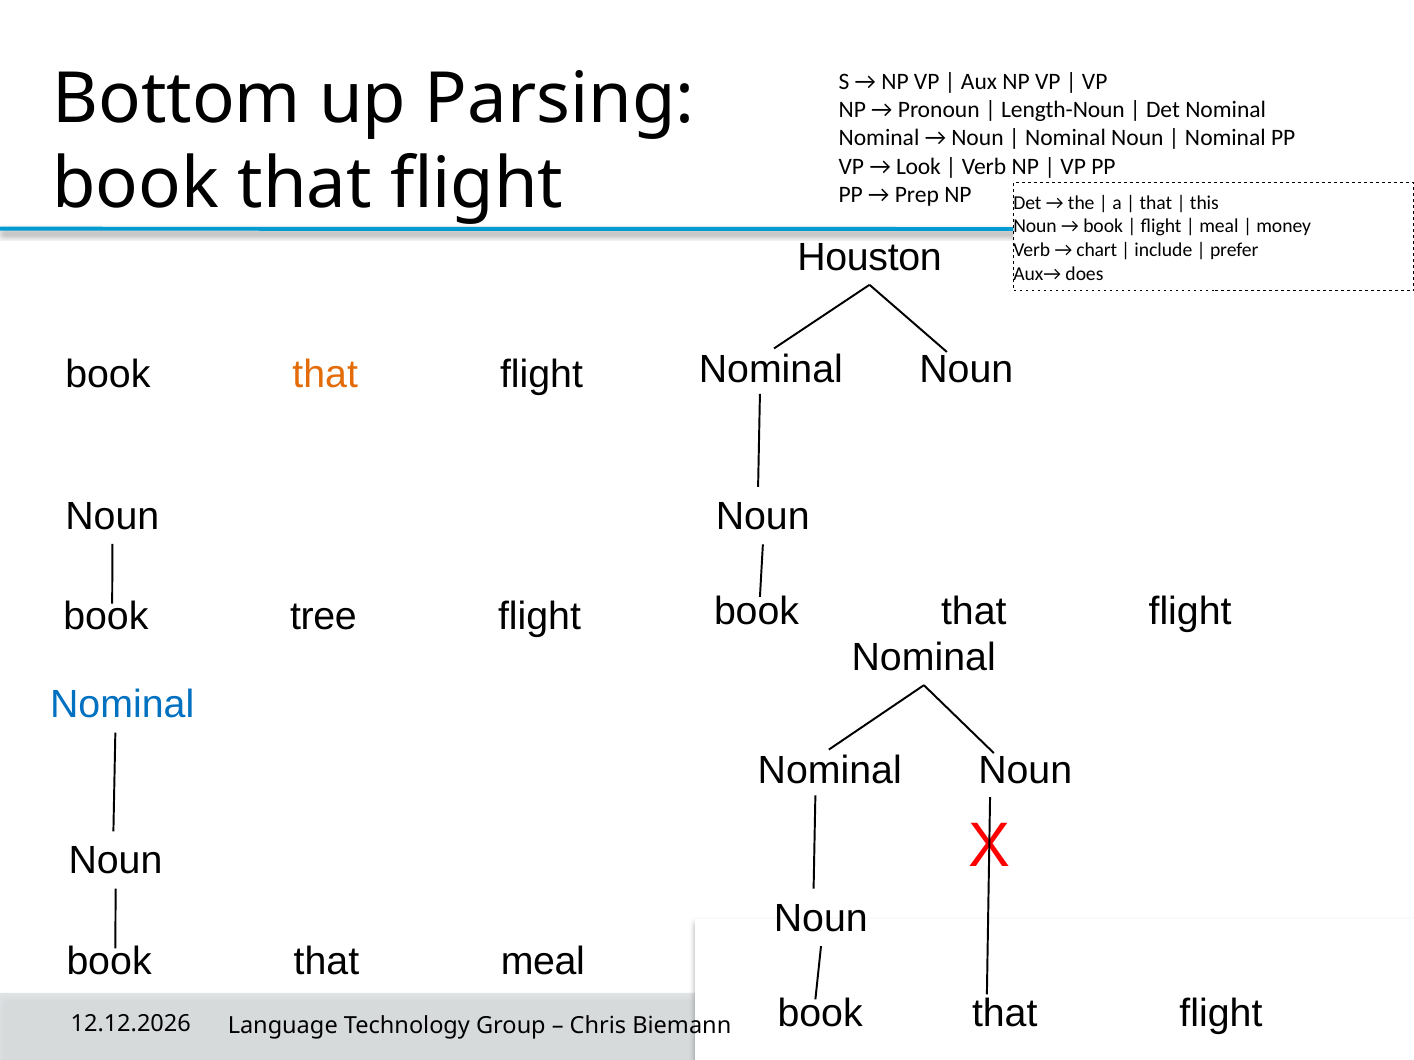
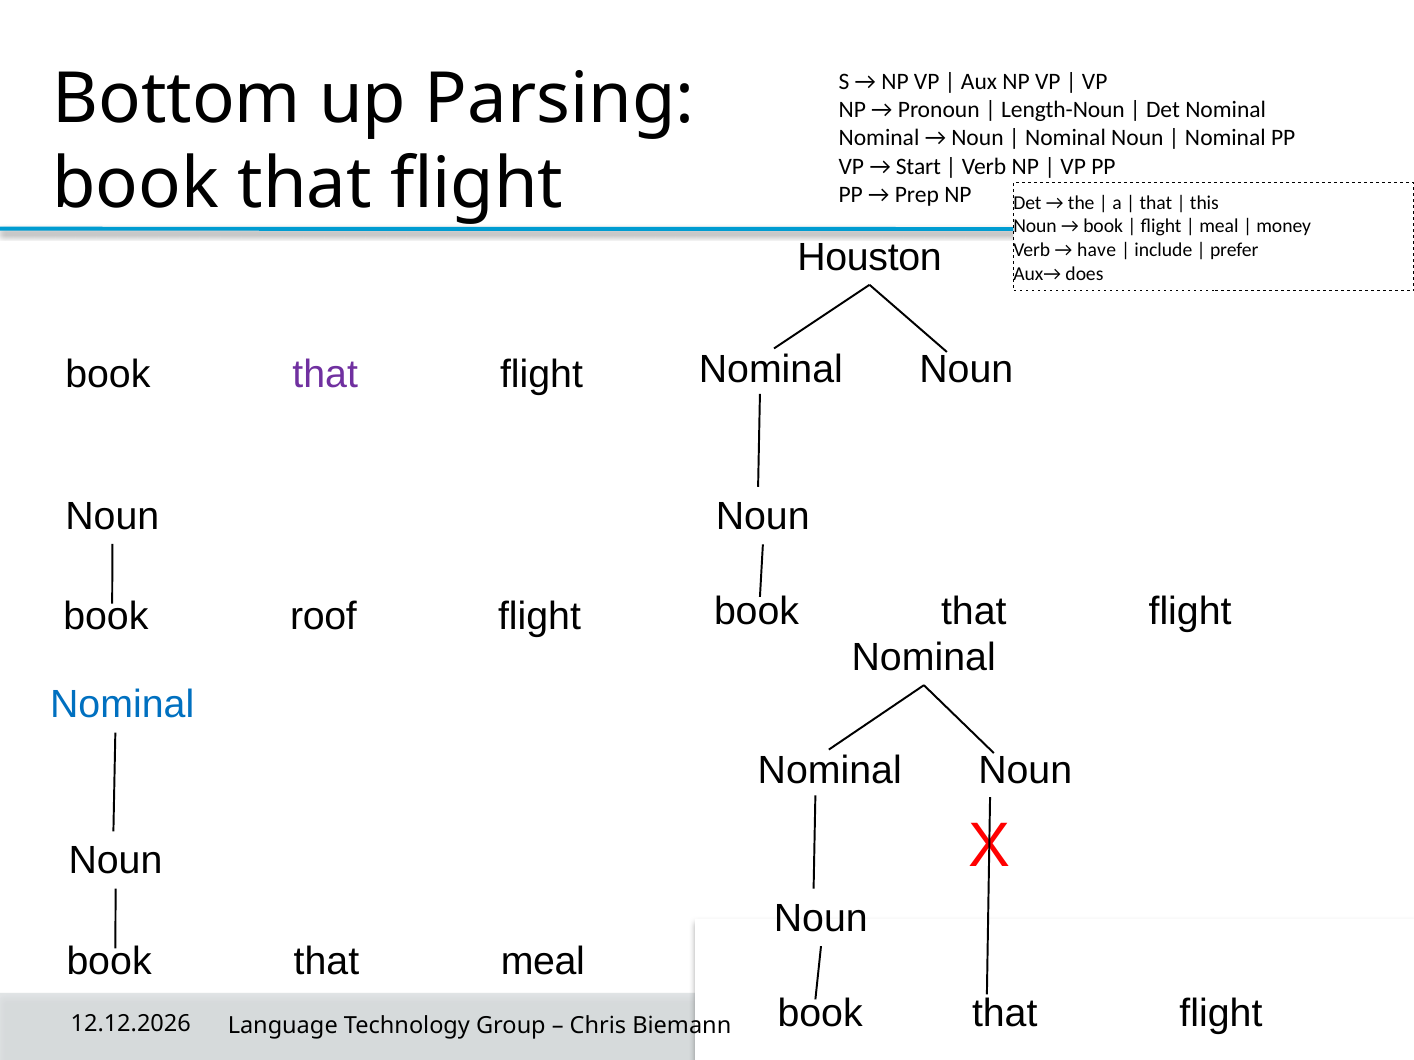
Look: Look -> Start
chart: chart -> have
that at (325, 375) colour: orange -> purple
tree: tree -> roof
